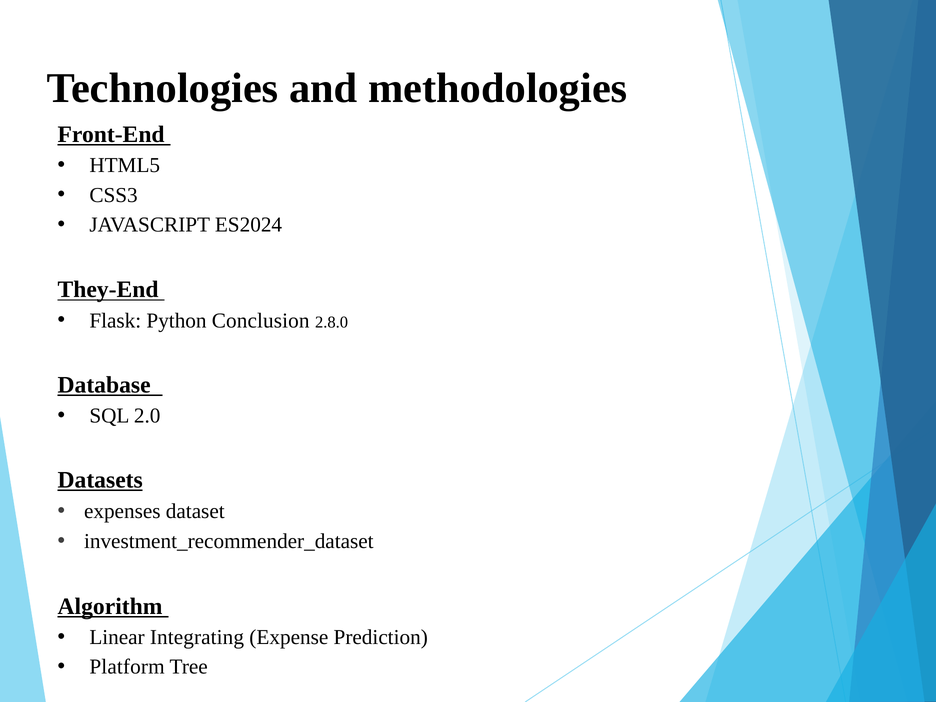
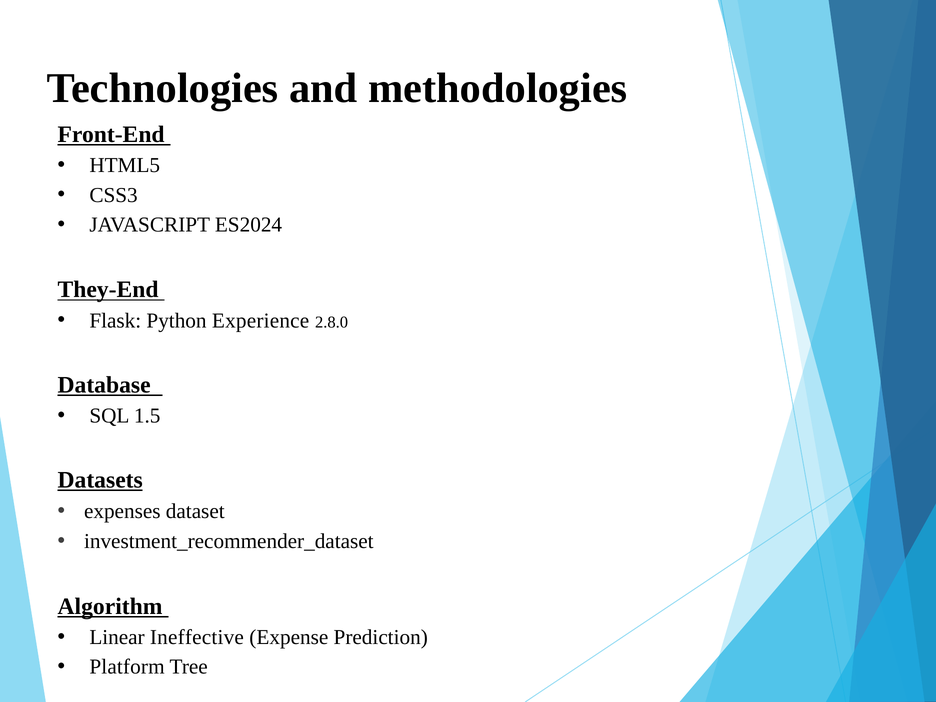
Conclusion: Conclusion -> Experience
2.0: 2.0 -> 1.5
Integrating: Integrating -> Ineffective
